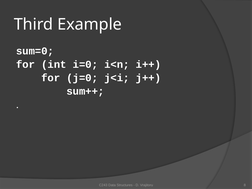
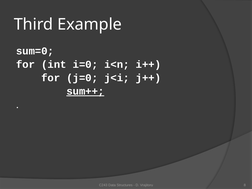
sum++ underline: none -> present
